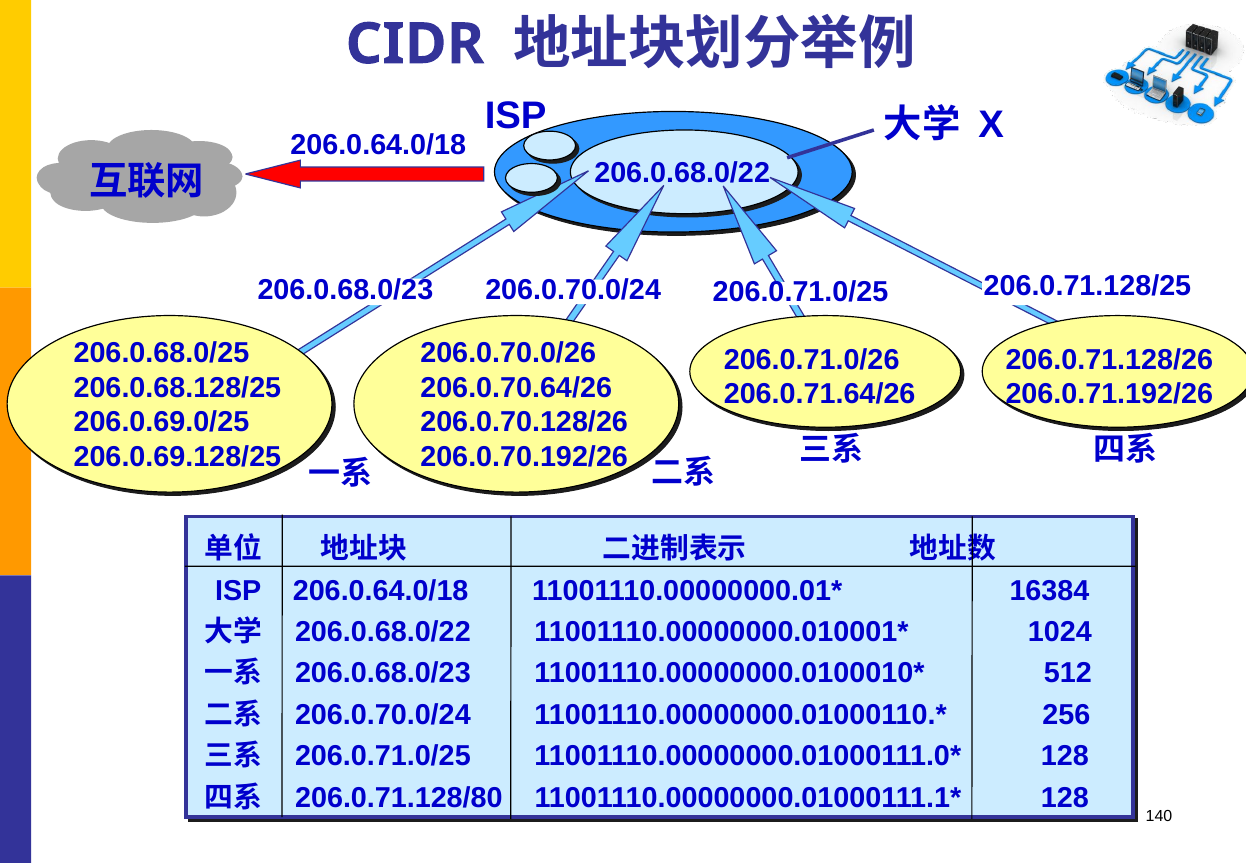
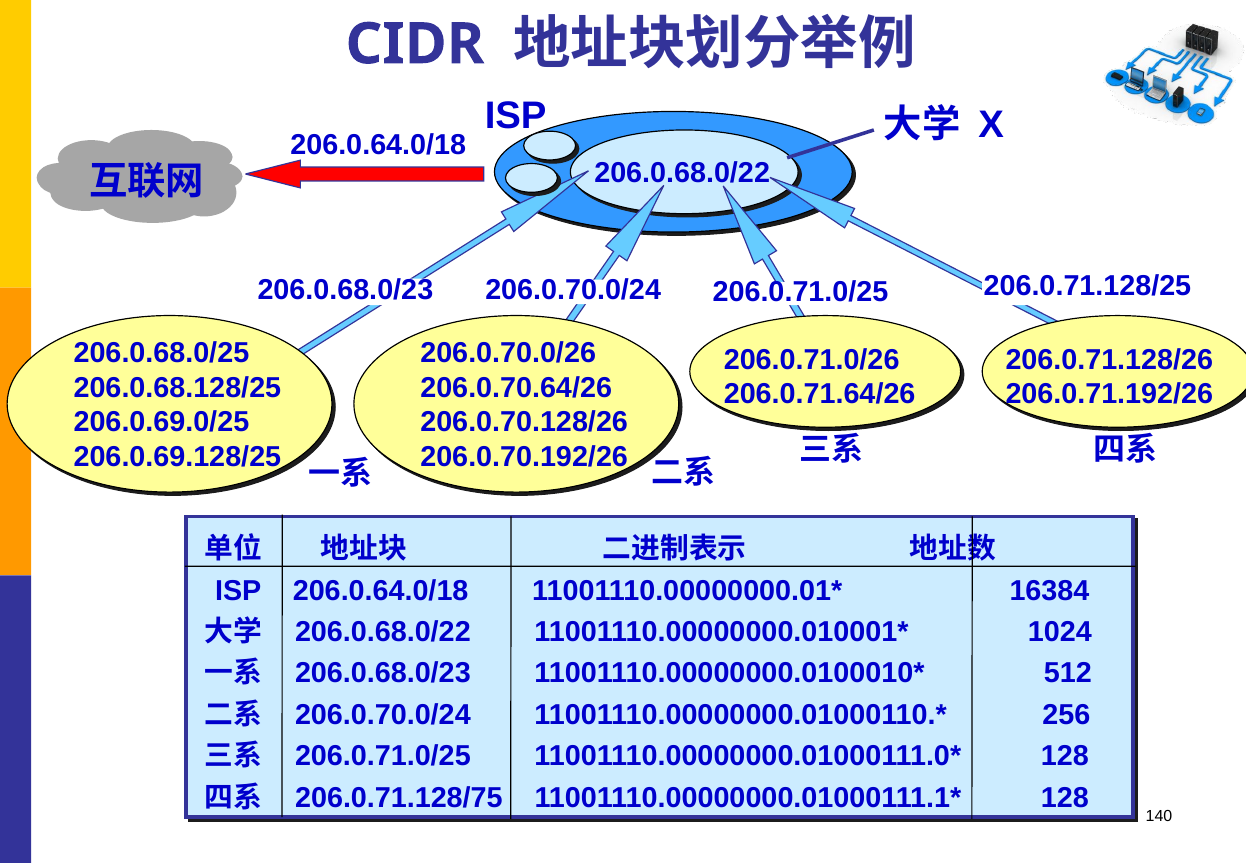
206.0.71.128/80: 206.0.71.128/80 -> 206.0.71.128/75
